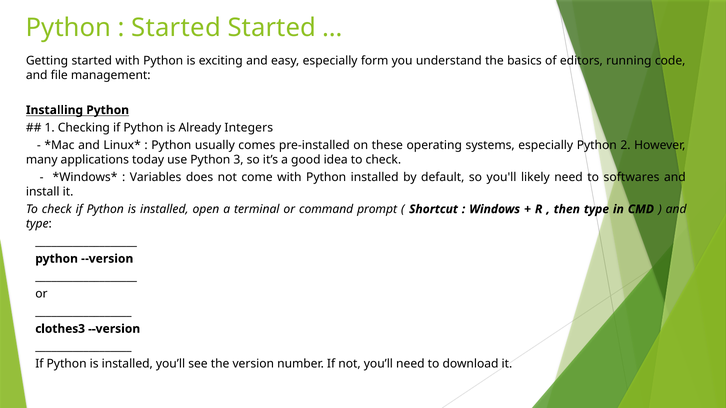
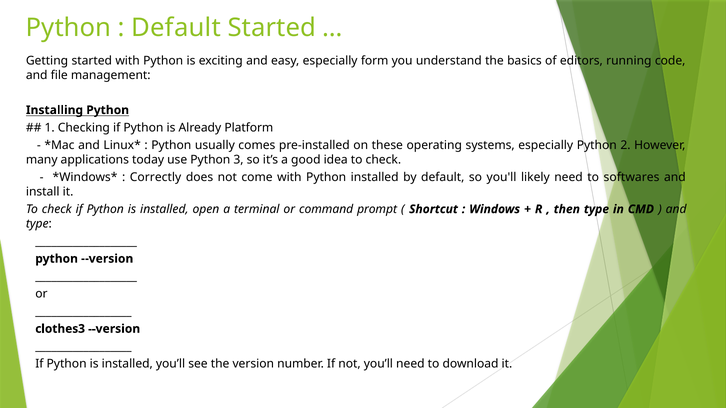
Started at (176, 28): Started -> Default
Integers: Integers -> Platform
Variables: Variables -> Correctly
